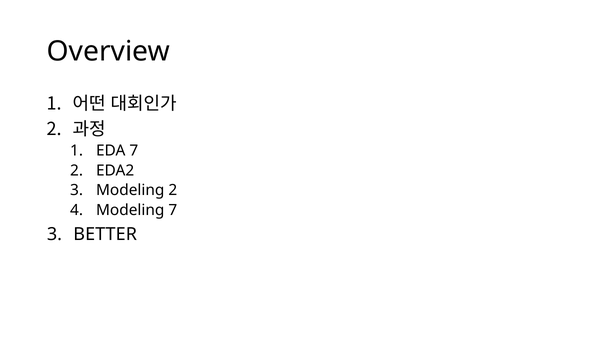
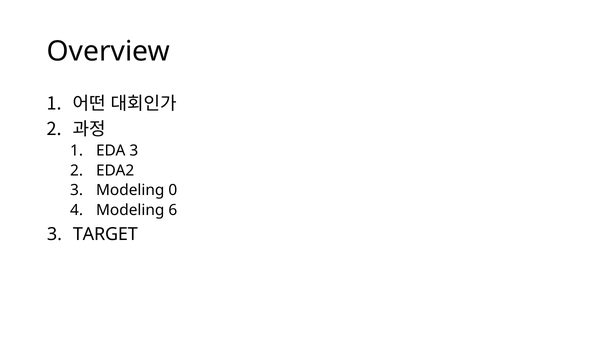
EDA 7: 7 -> 3
Modeling 2: 2 -> 0
Modeling 7: 7 -> 6
BETTER: BETTER -> TARGET
